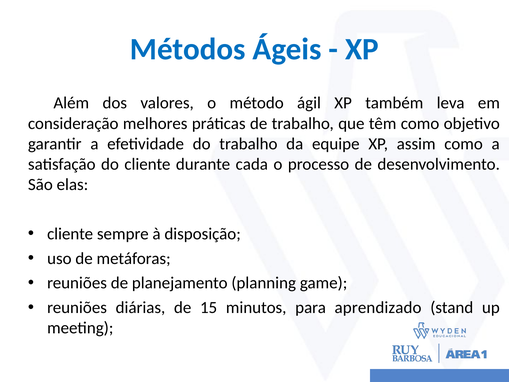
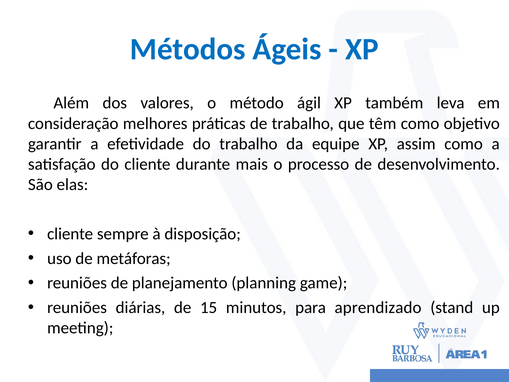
cada: cada -> mais
